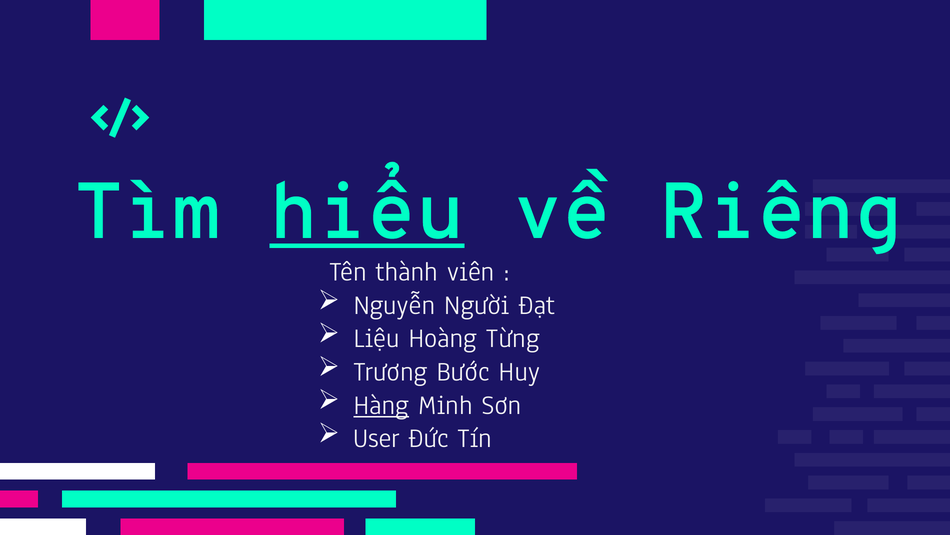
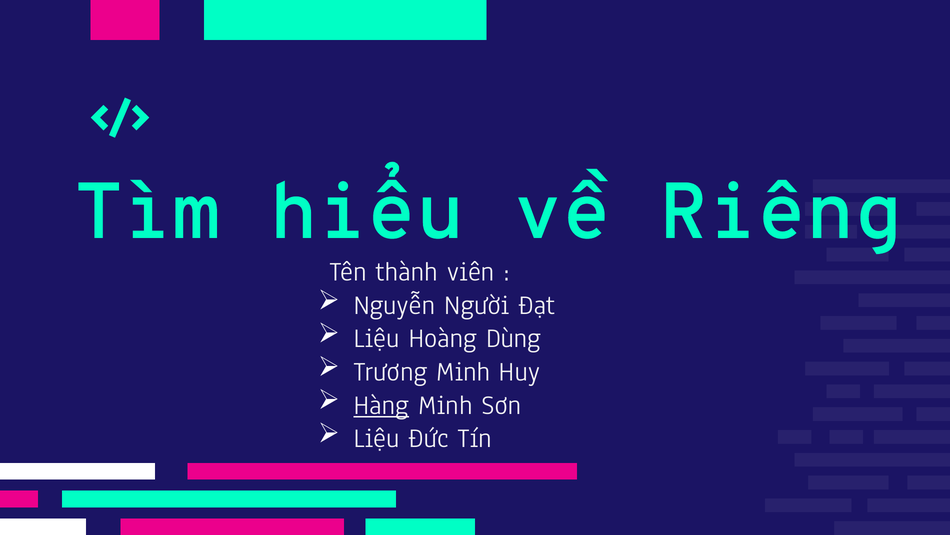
hiểu underline: present -> none
Từng: Từng -> Dùng
Trương Bước: Bước -> Minh
User at (377, 438): User -> Liệu
